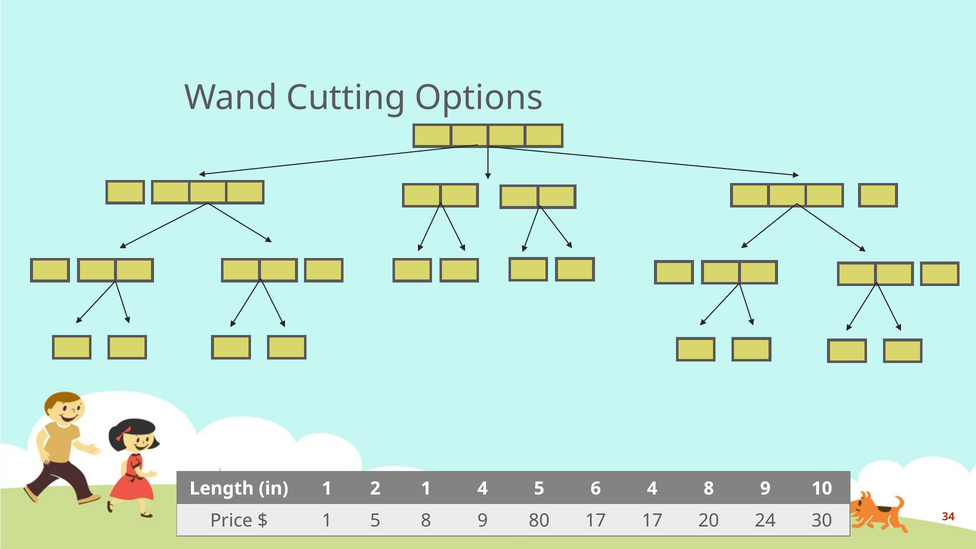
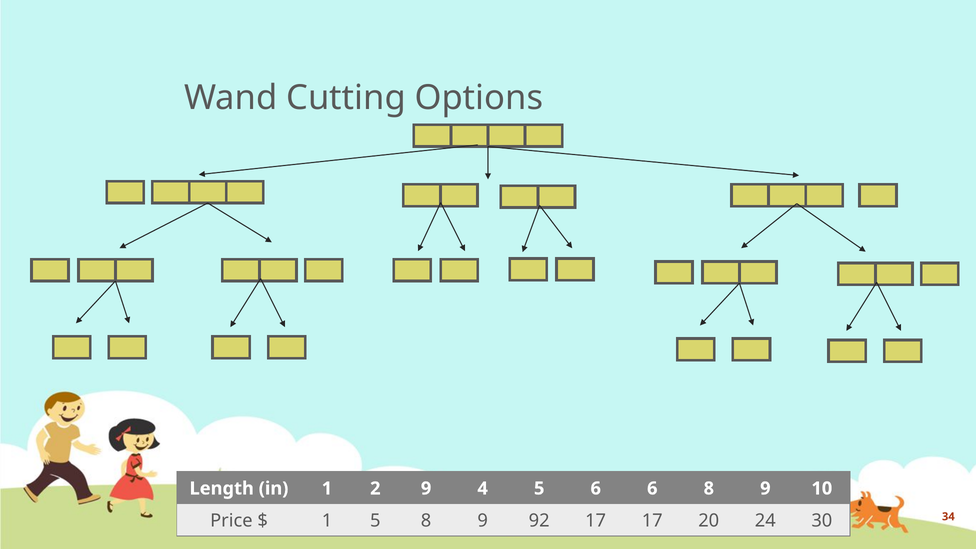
2 1: 1 -> 9
6 4: 4 -> 6
80: 80 -> 92
